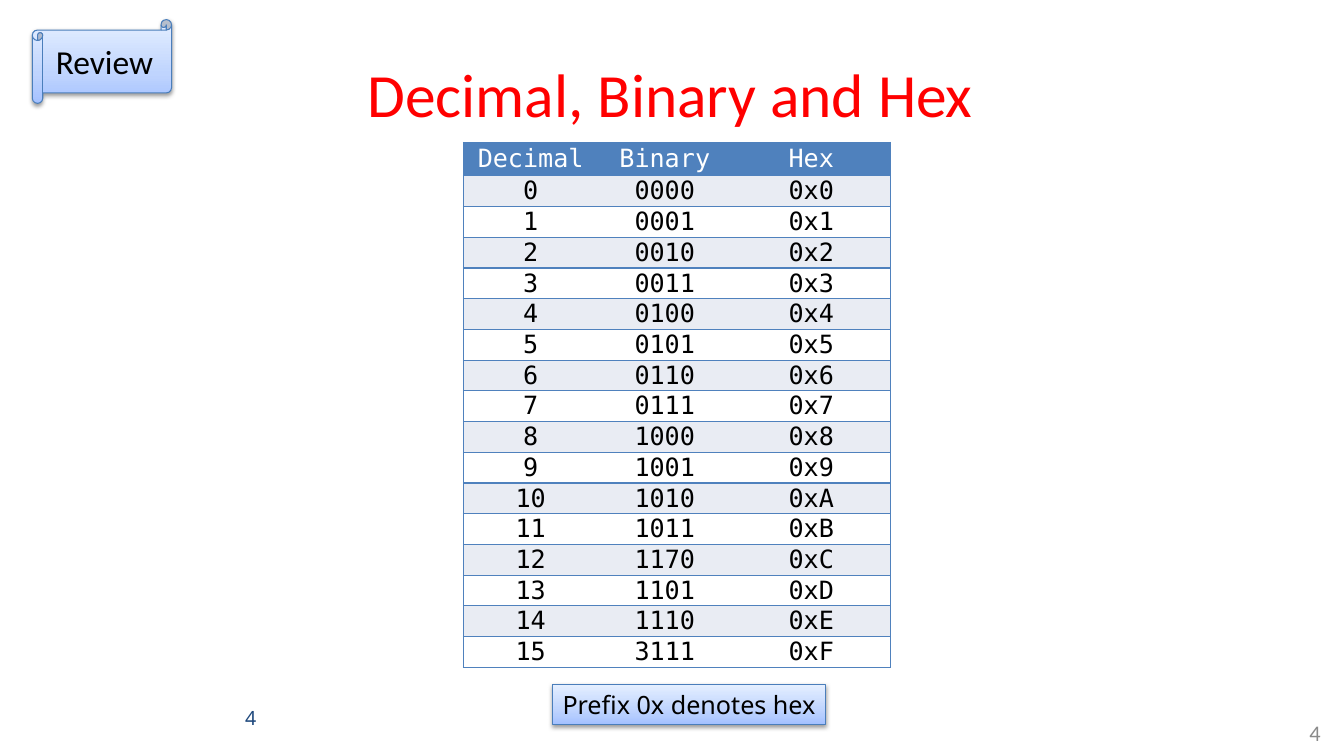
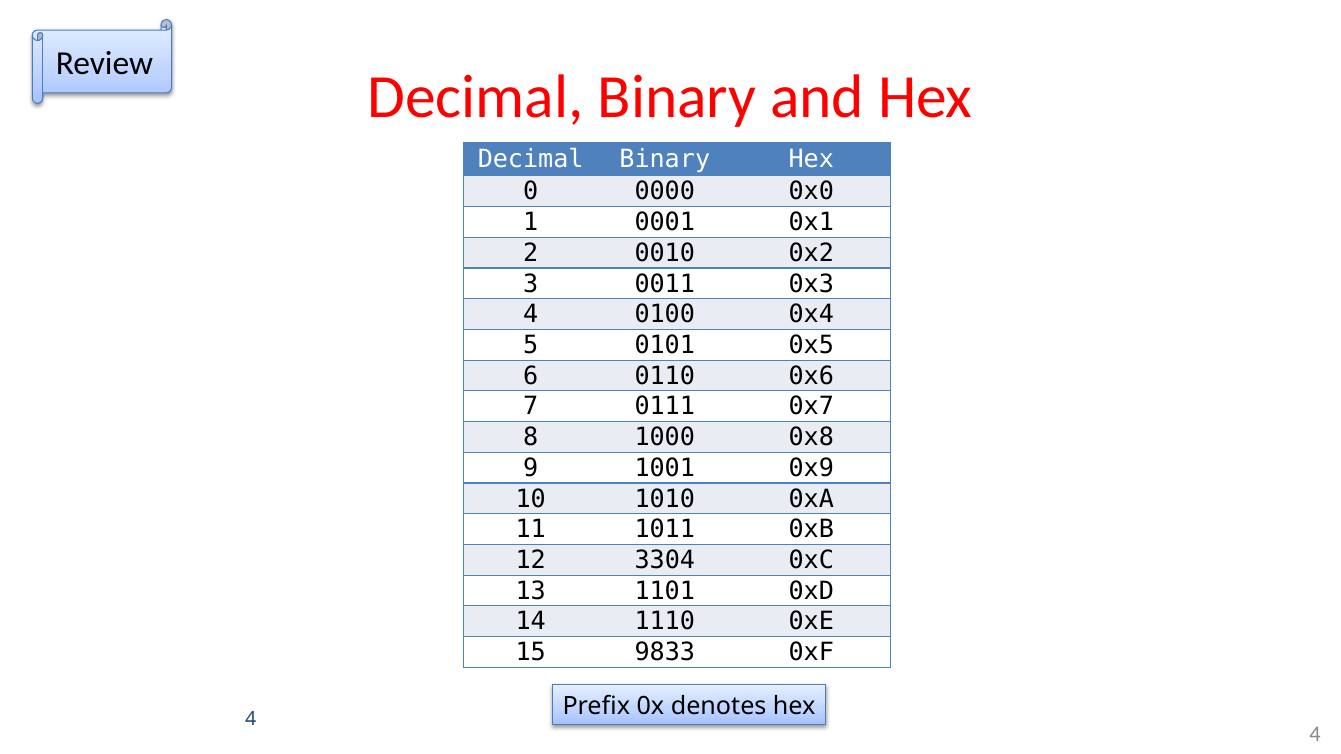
1170: 1170 -> 3304
3111: 3111 -> 9833
